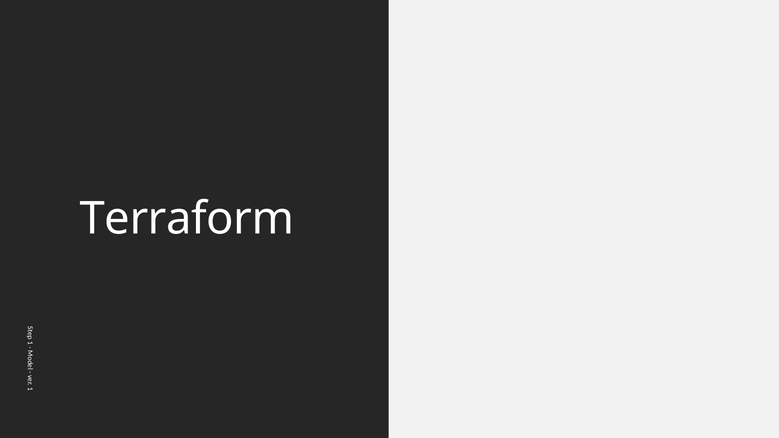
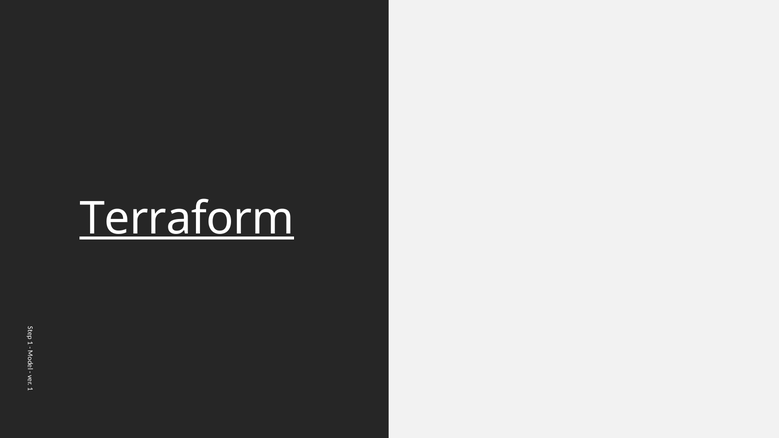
Terraform underline: none -> present
